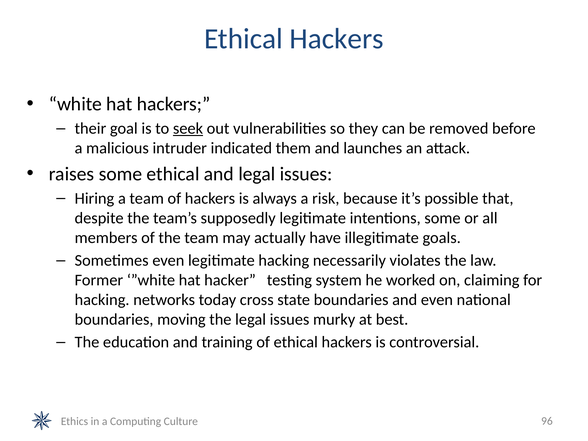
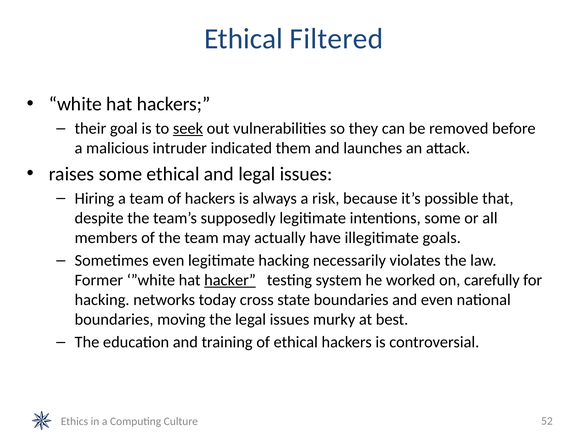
Hackers at (337, 39): Hackers -> Filtered
hacker underline: none -> present
claiming: claiming -> carefully
96: 96 -> 52
